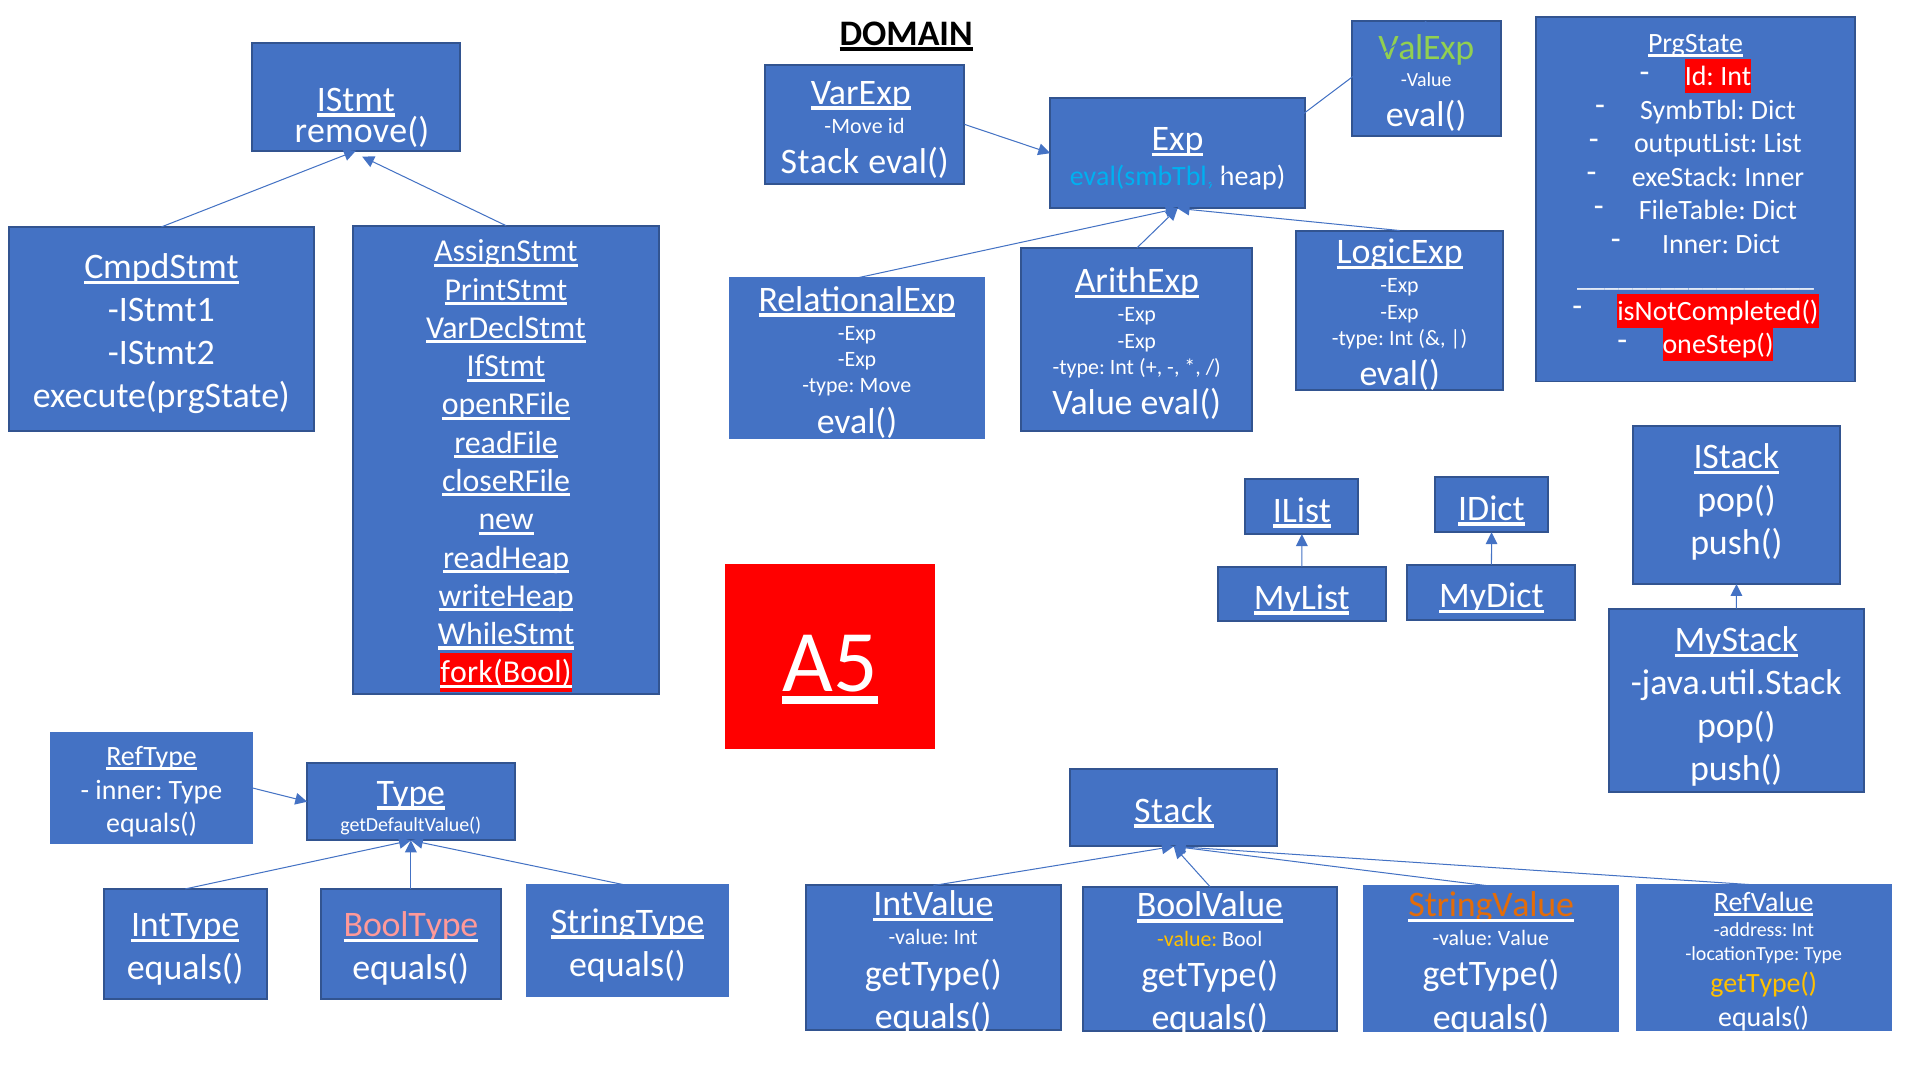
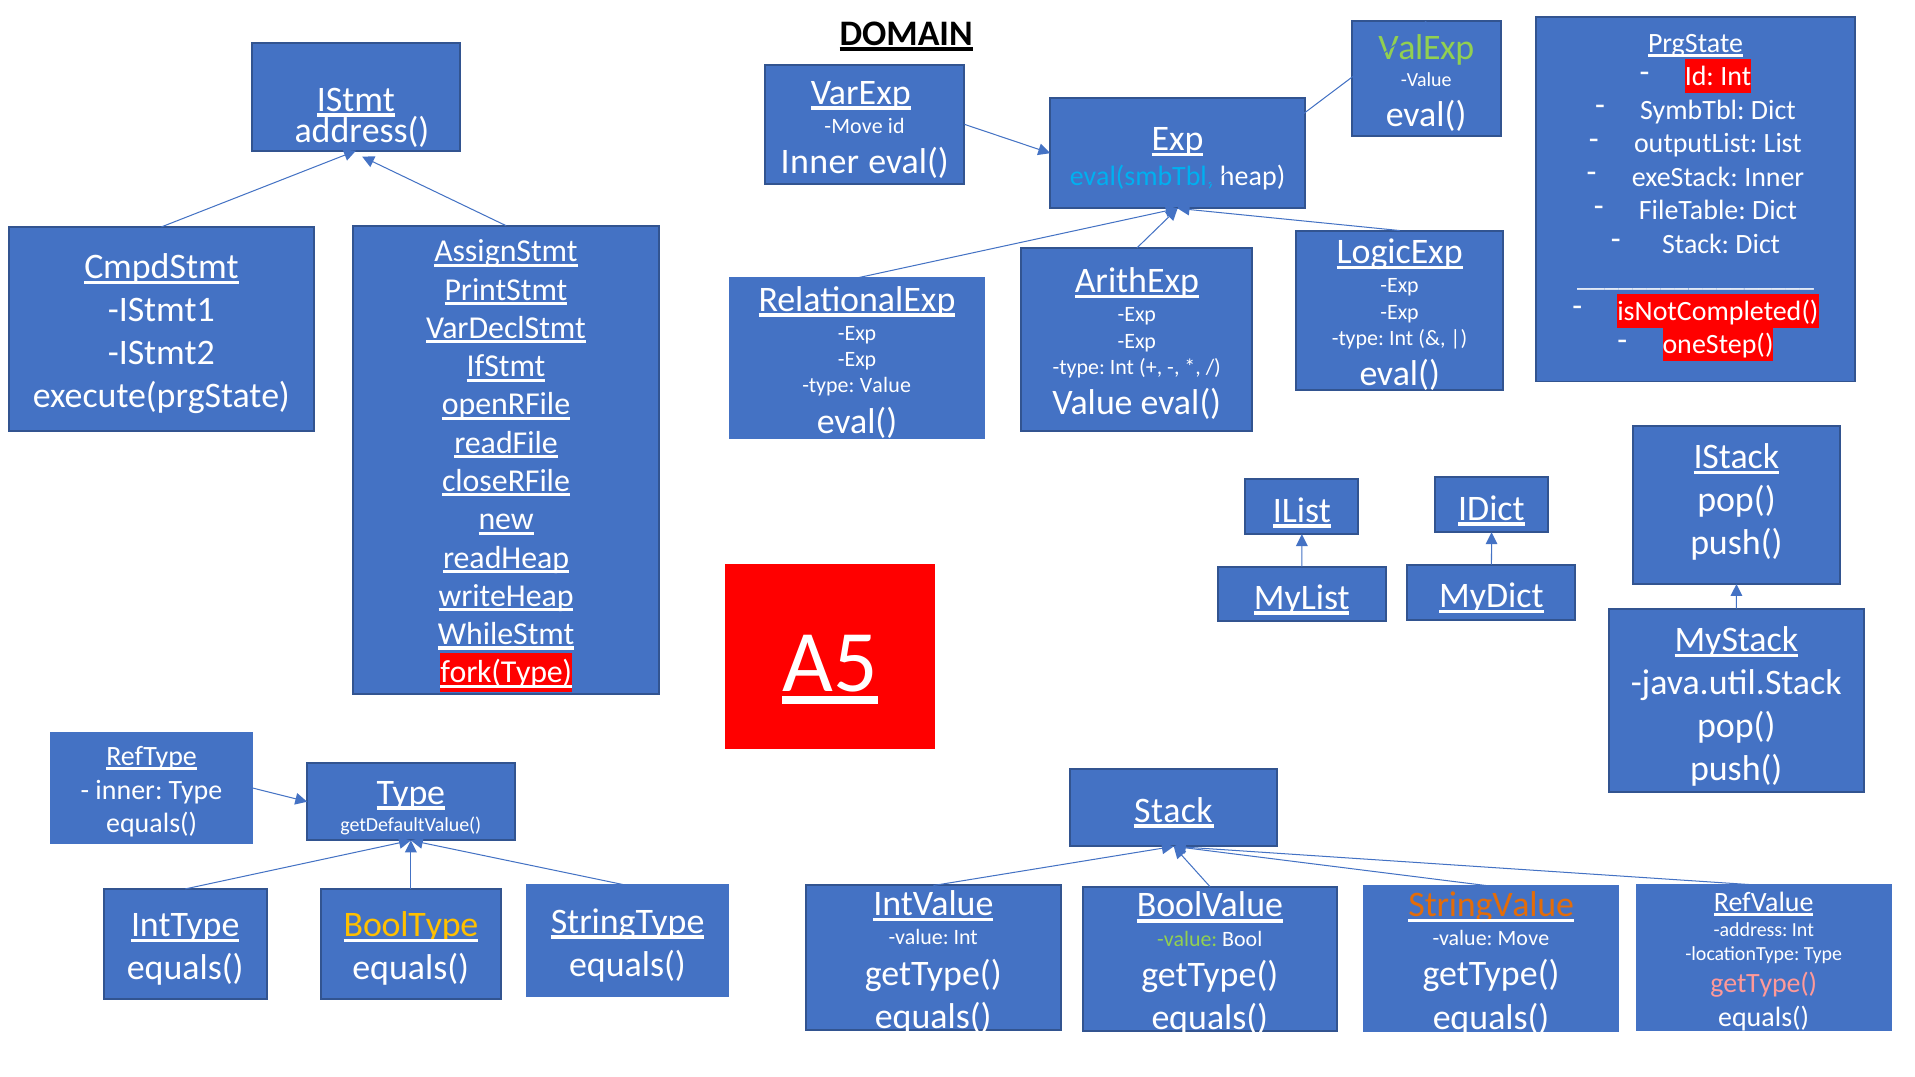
remove(: remove( -> address(
Stack at (820, 162): Stack -> Inner
Inner at (1696, 244): Inner -> Stack
type Move: Move -> Value
fork(Bool: fork(Bool -> fork(Type
BoolType colour: pink -> yellow
value Value: Value -> Move
value at (1187, 939) colour: yellow -> light green
getType( at (1764, 984) colour: yellow -> pink
